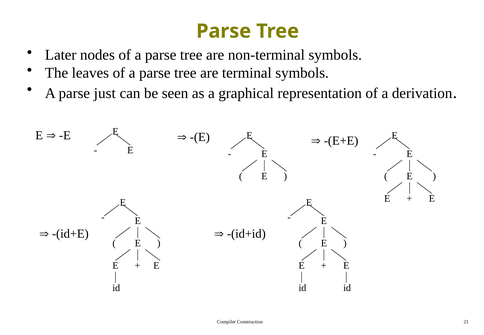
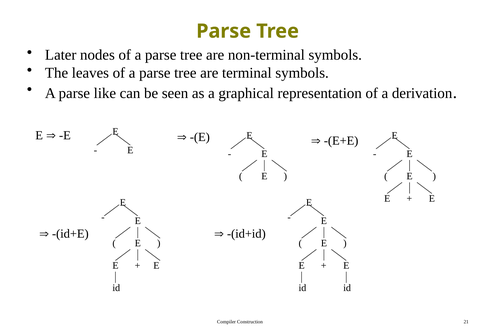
just: just -> like
